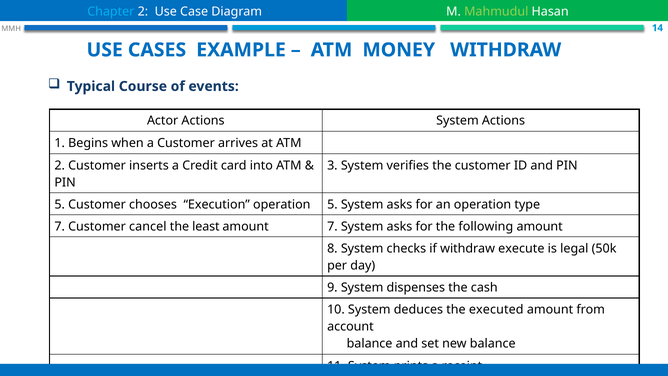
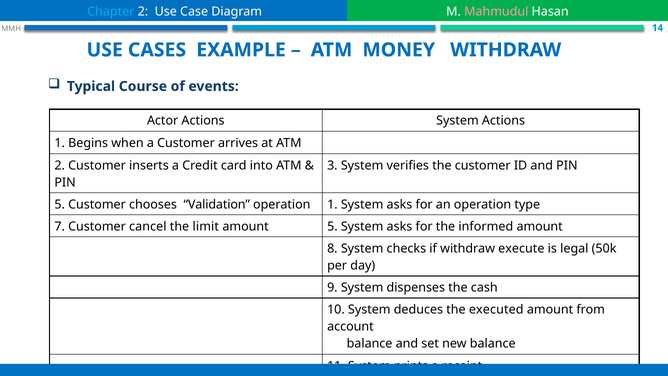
Mahmudul colour: light green -> pink
Execution: Execution -> Validation
operation 5: 5 -> 1
least: least -> limit
amount 7: 7 -> 5
following: following -> informed
